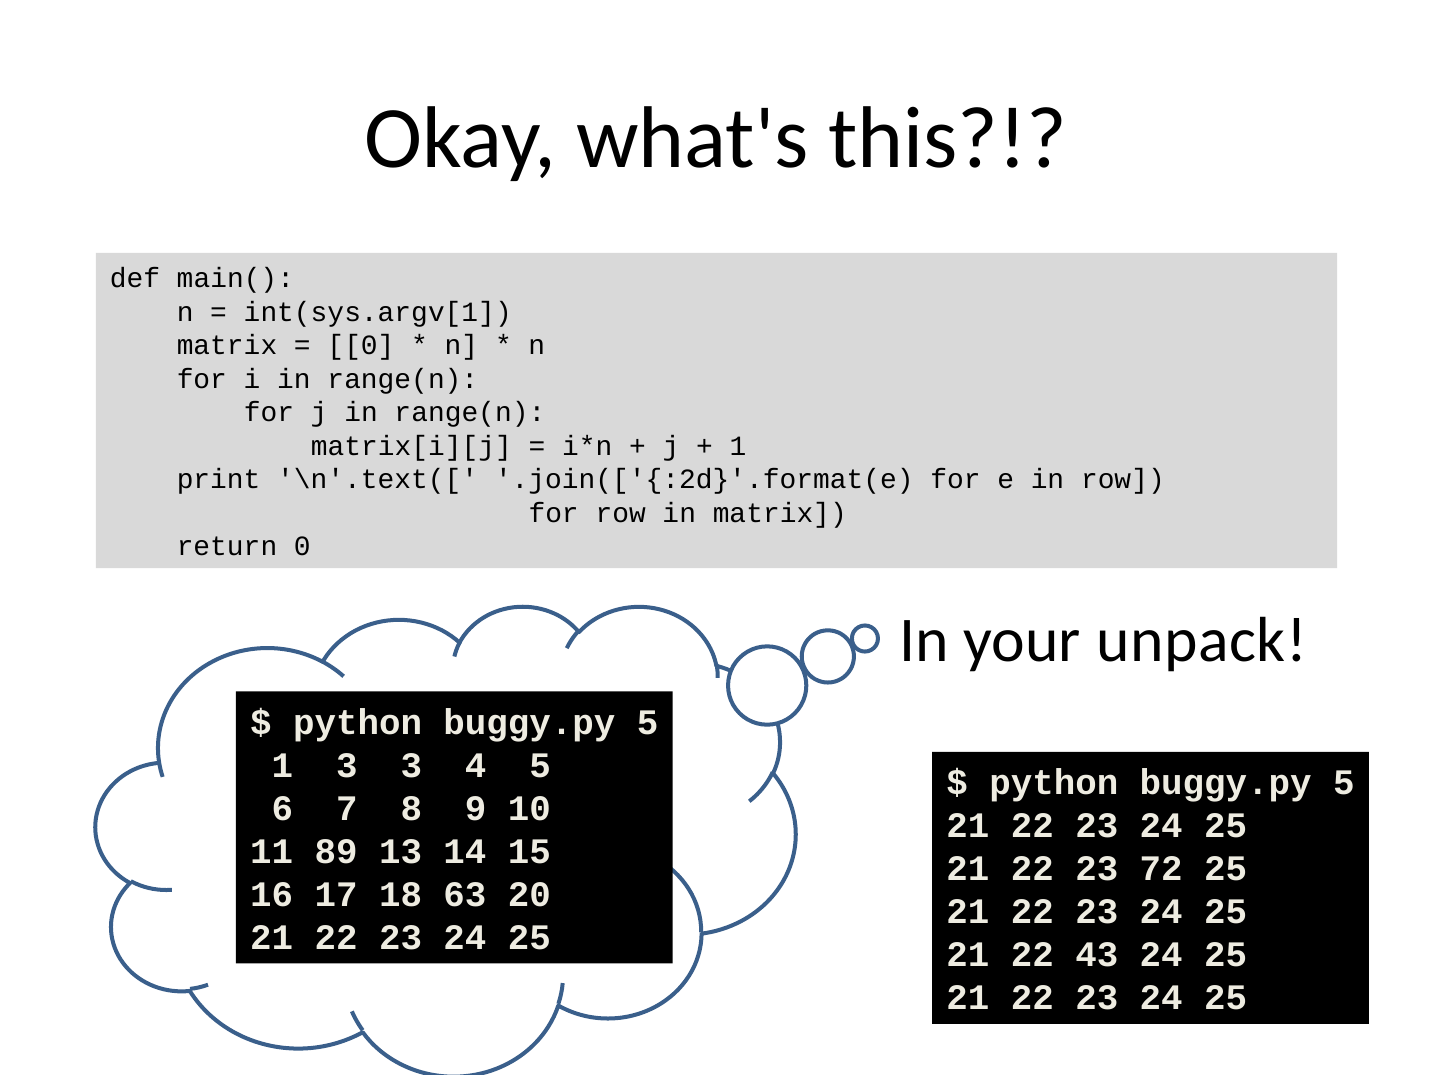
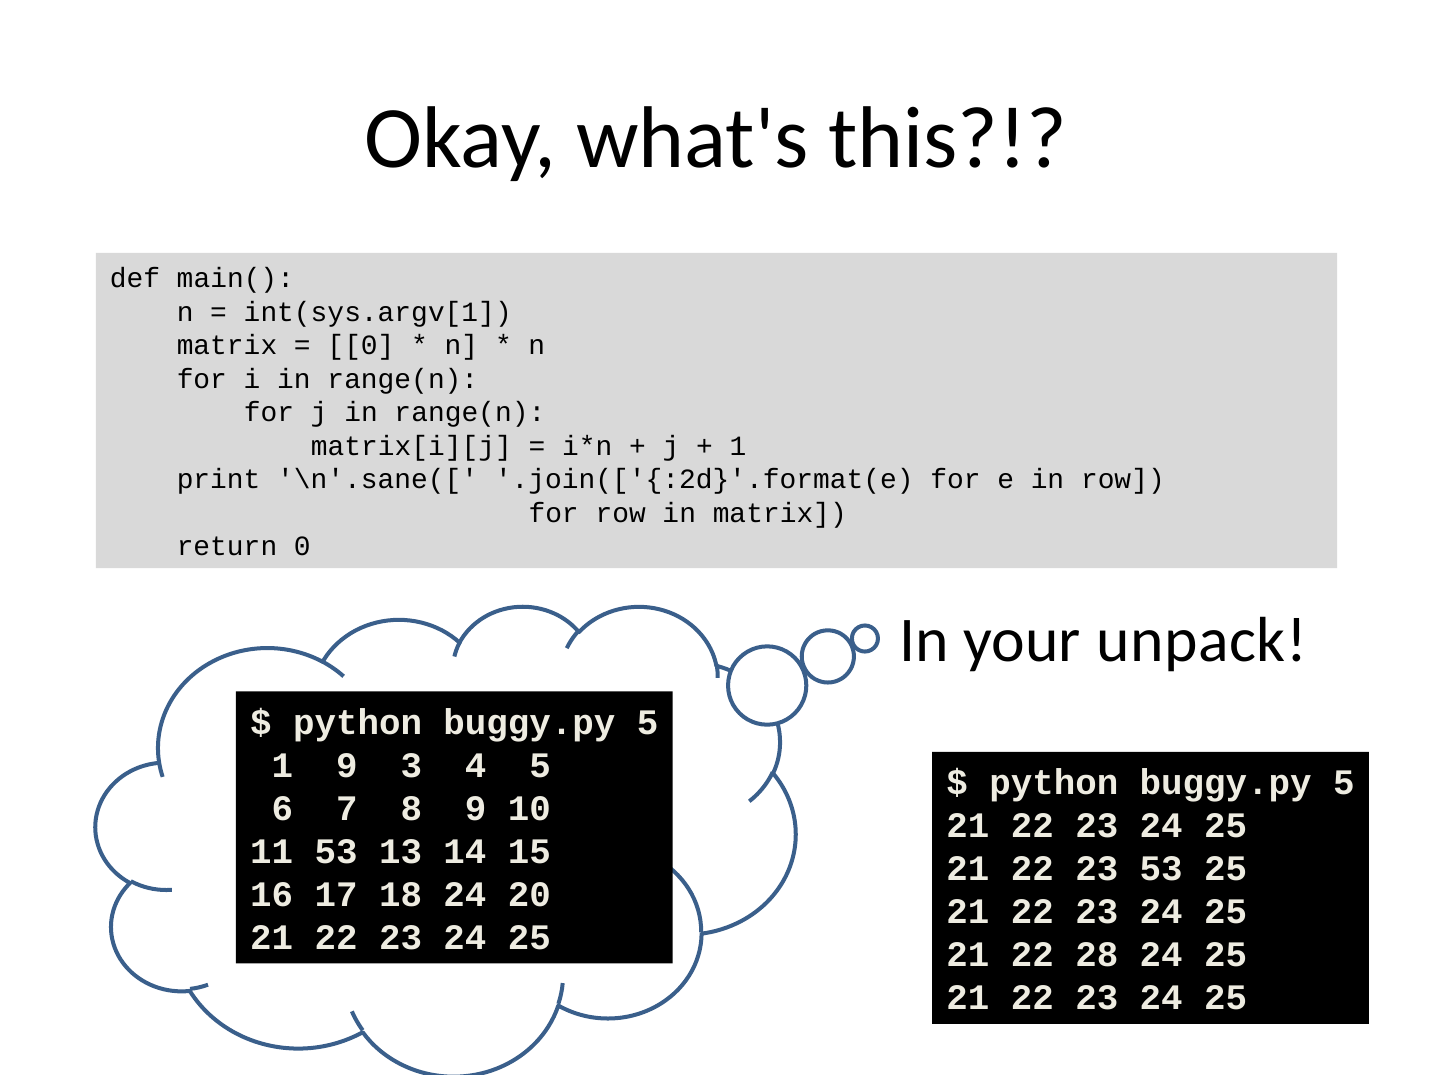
\n'.text([: \n'.text([ -> \n'.sane([
1 3: 3 -> 9
11 89: 89 -> 53
23 72: 72 -> 53
18 63: 63 -> 24
43: 43 -> 28
